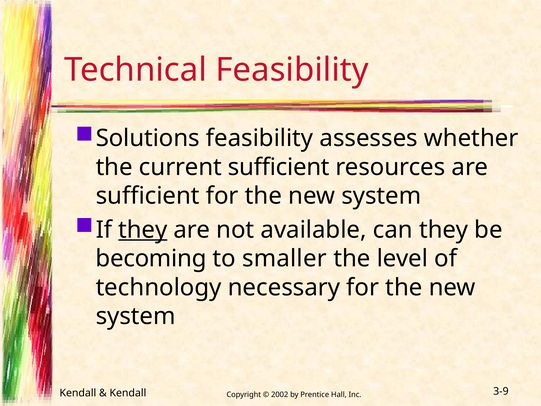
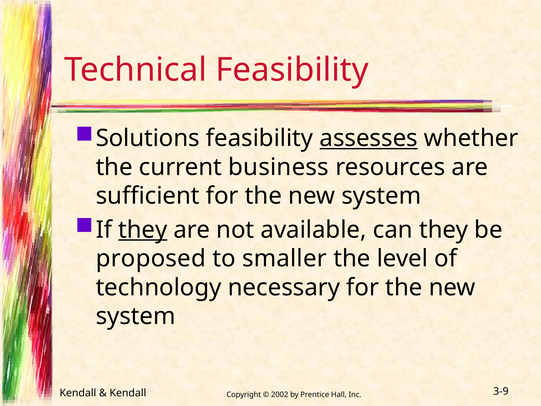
assesses underline: none -> present
current sufficient: sufficient -> business
becoming: becoming -> proposed
